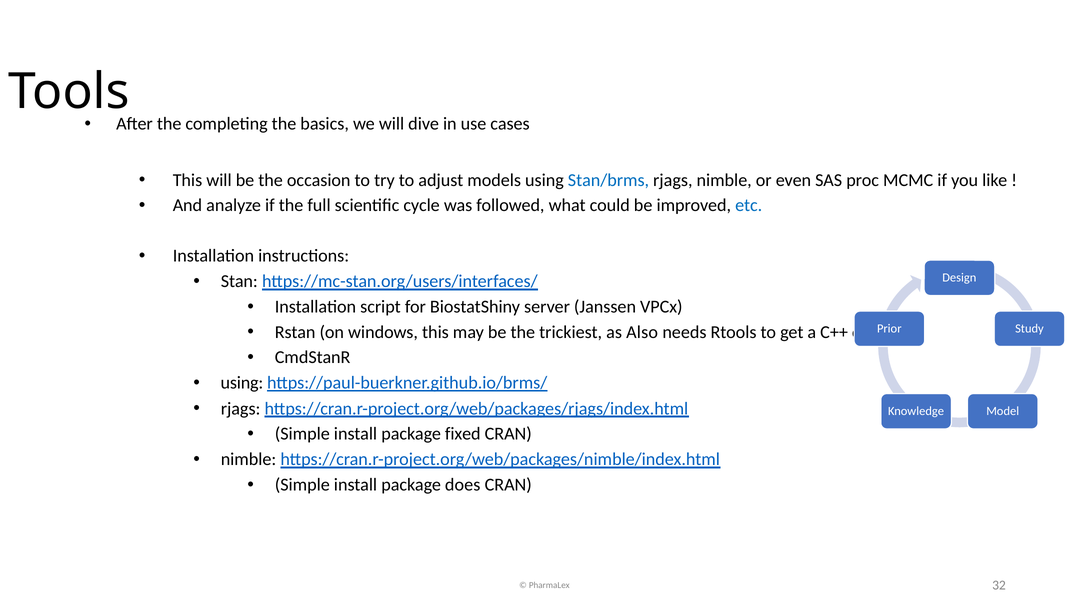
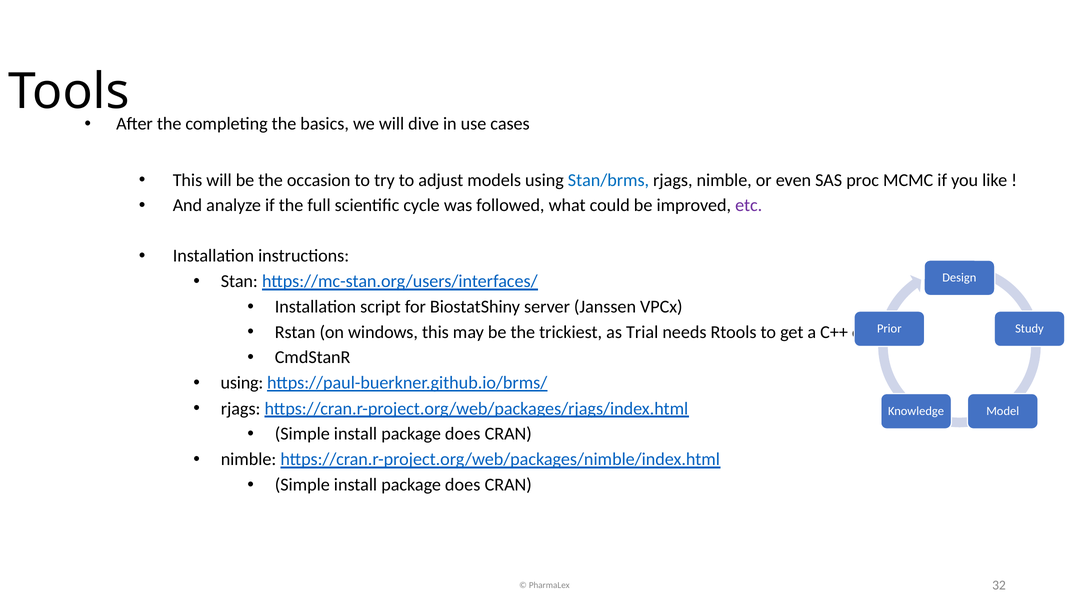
etc colour: blue -> purple
Also: Also -> Trial
fixed at (463, 434): fixed -> does
